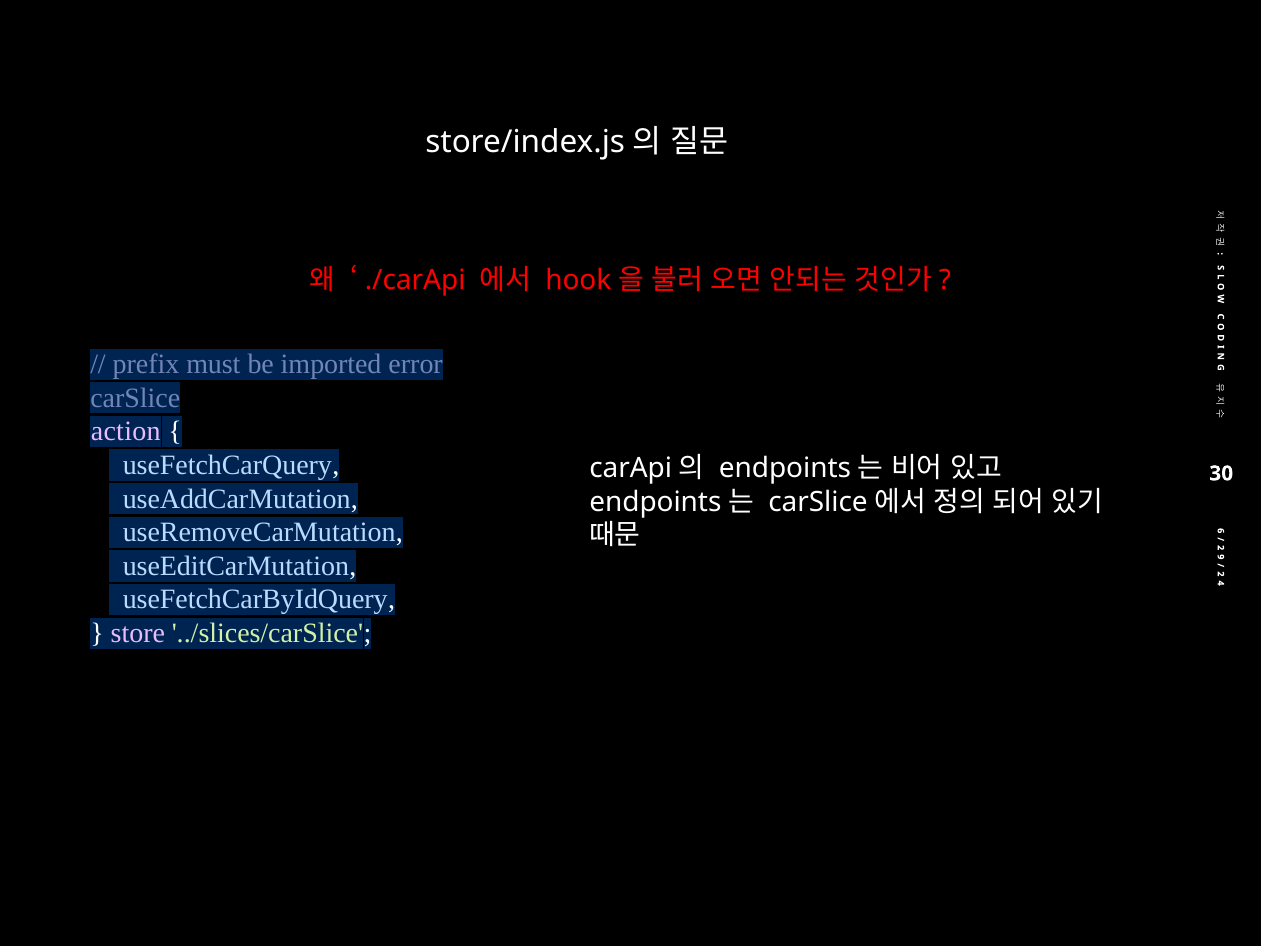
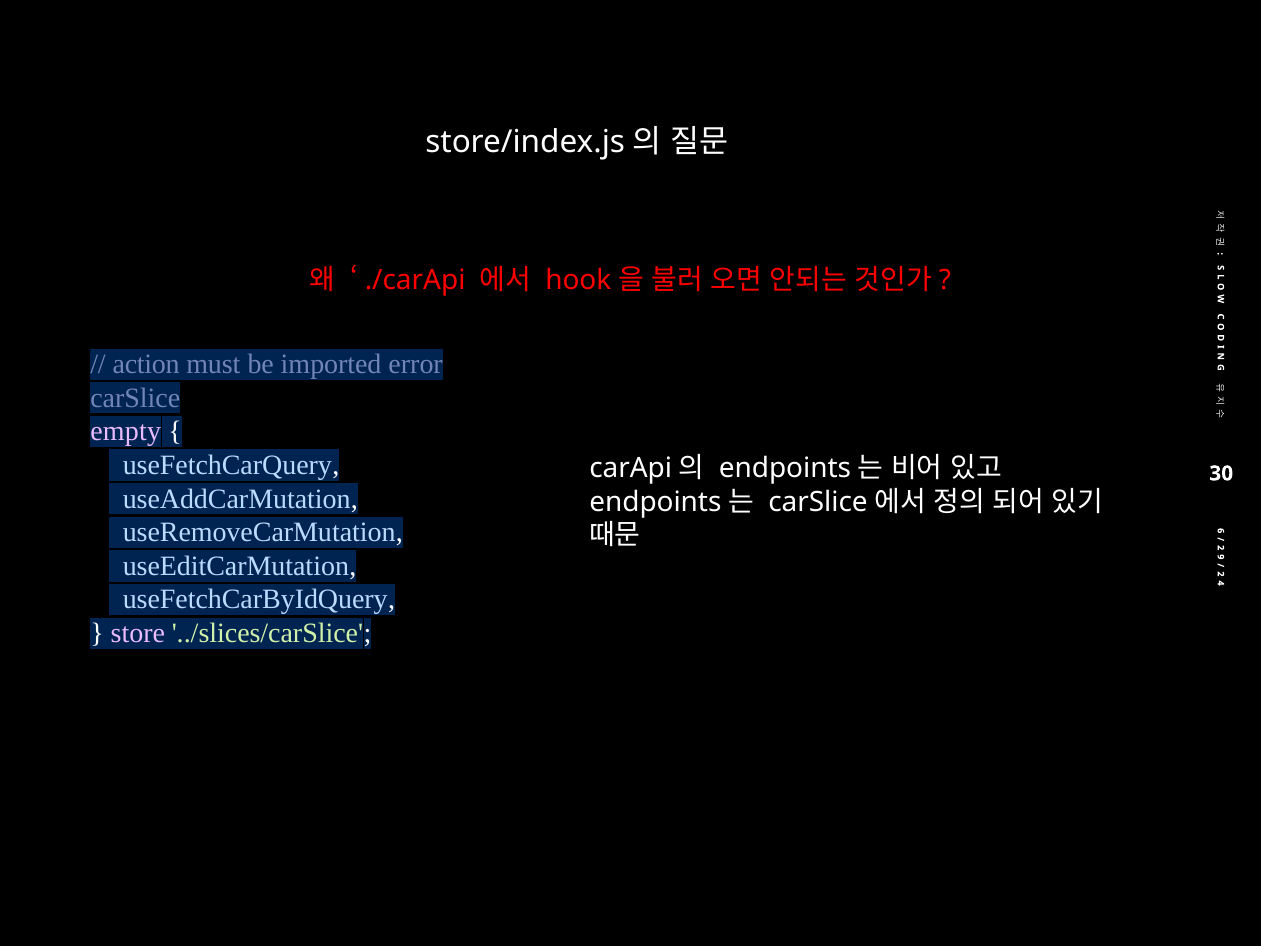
prefix: prefix -> action
action: action -> empty
